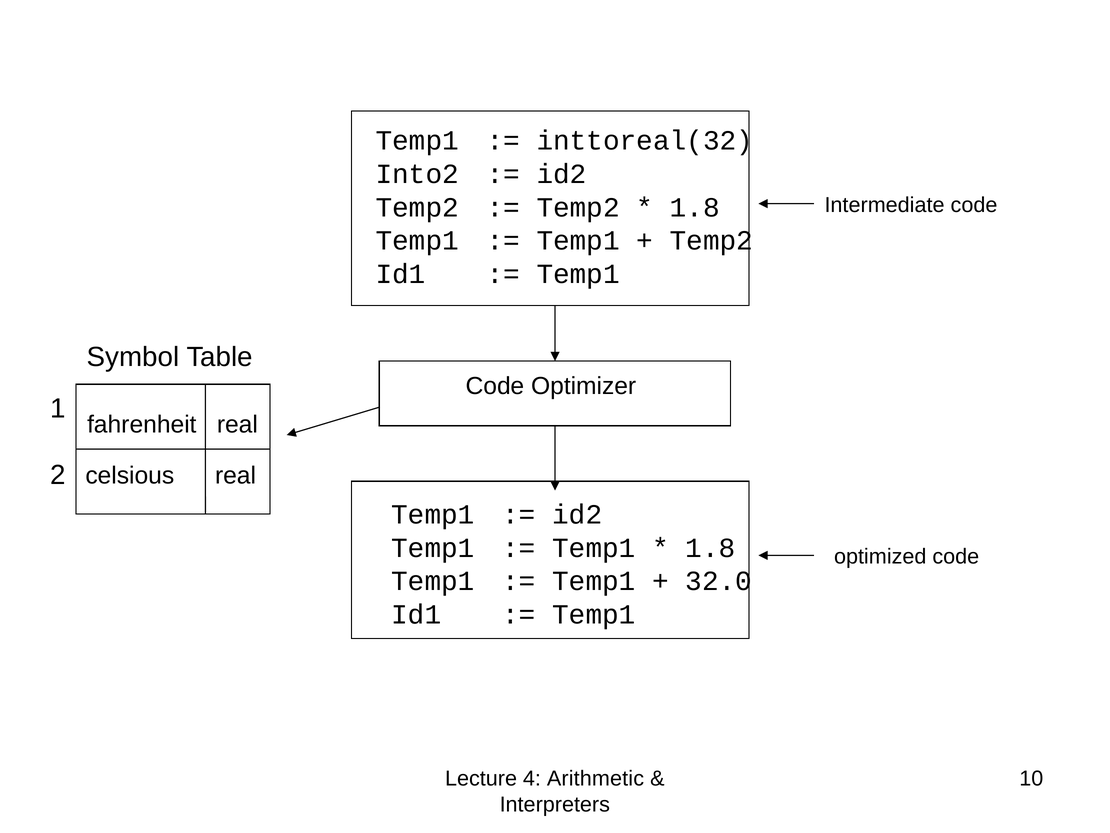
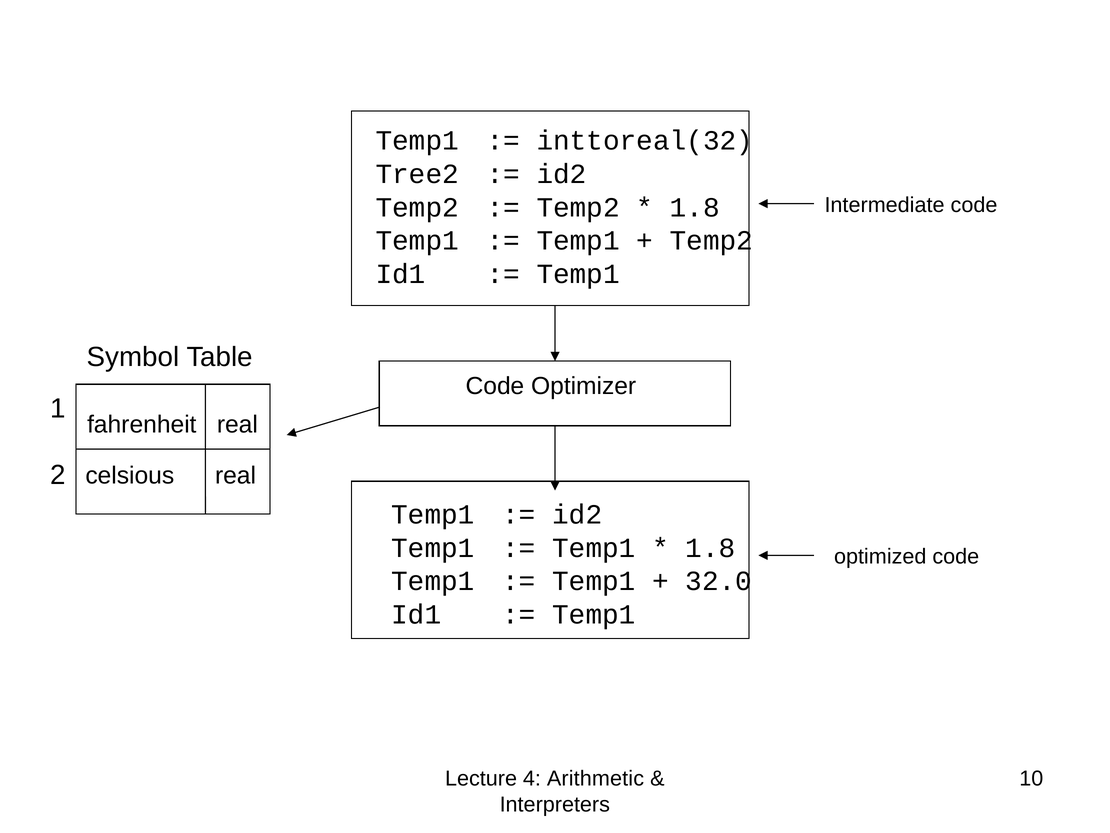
Into2: Into2 -> Tree2
